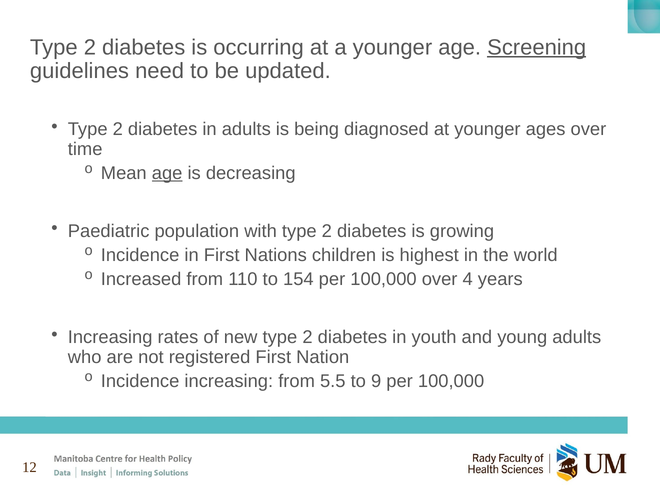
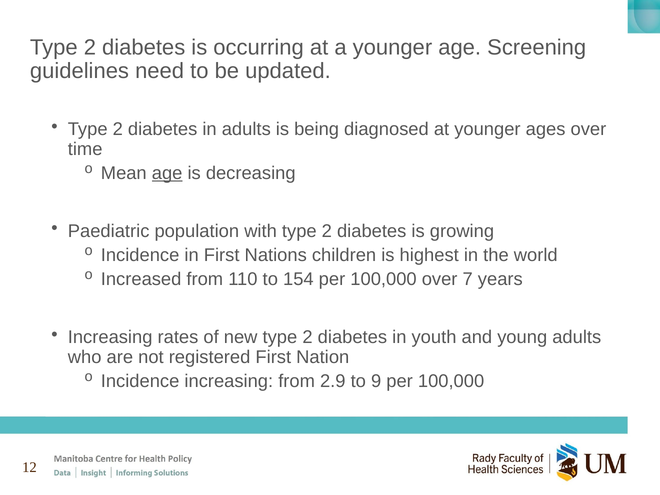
Screening underline: present -> none
4: 4 -> 7
5.5: 5.5 -> 2.9
